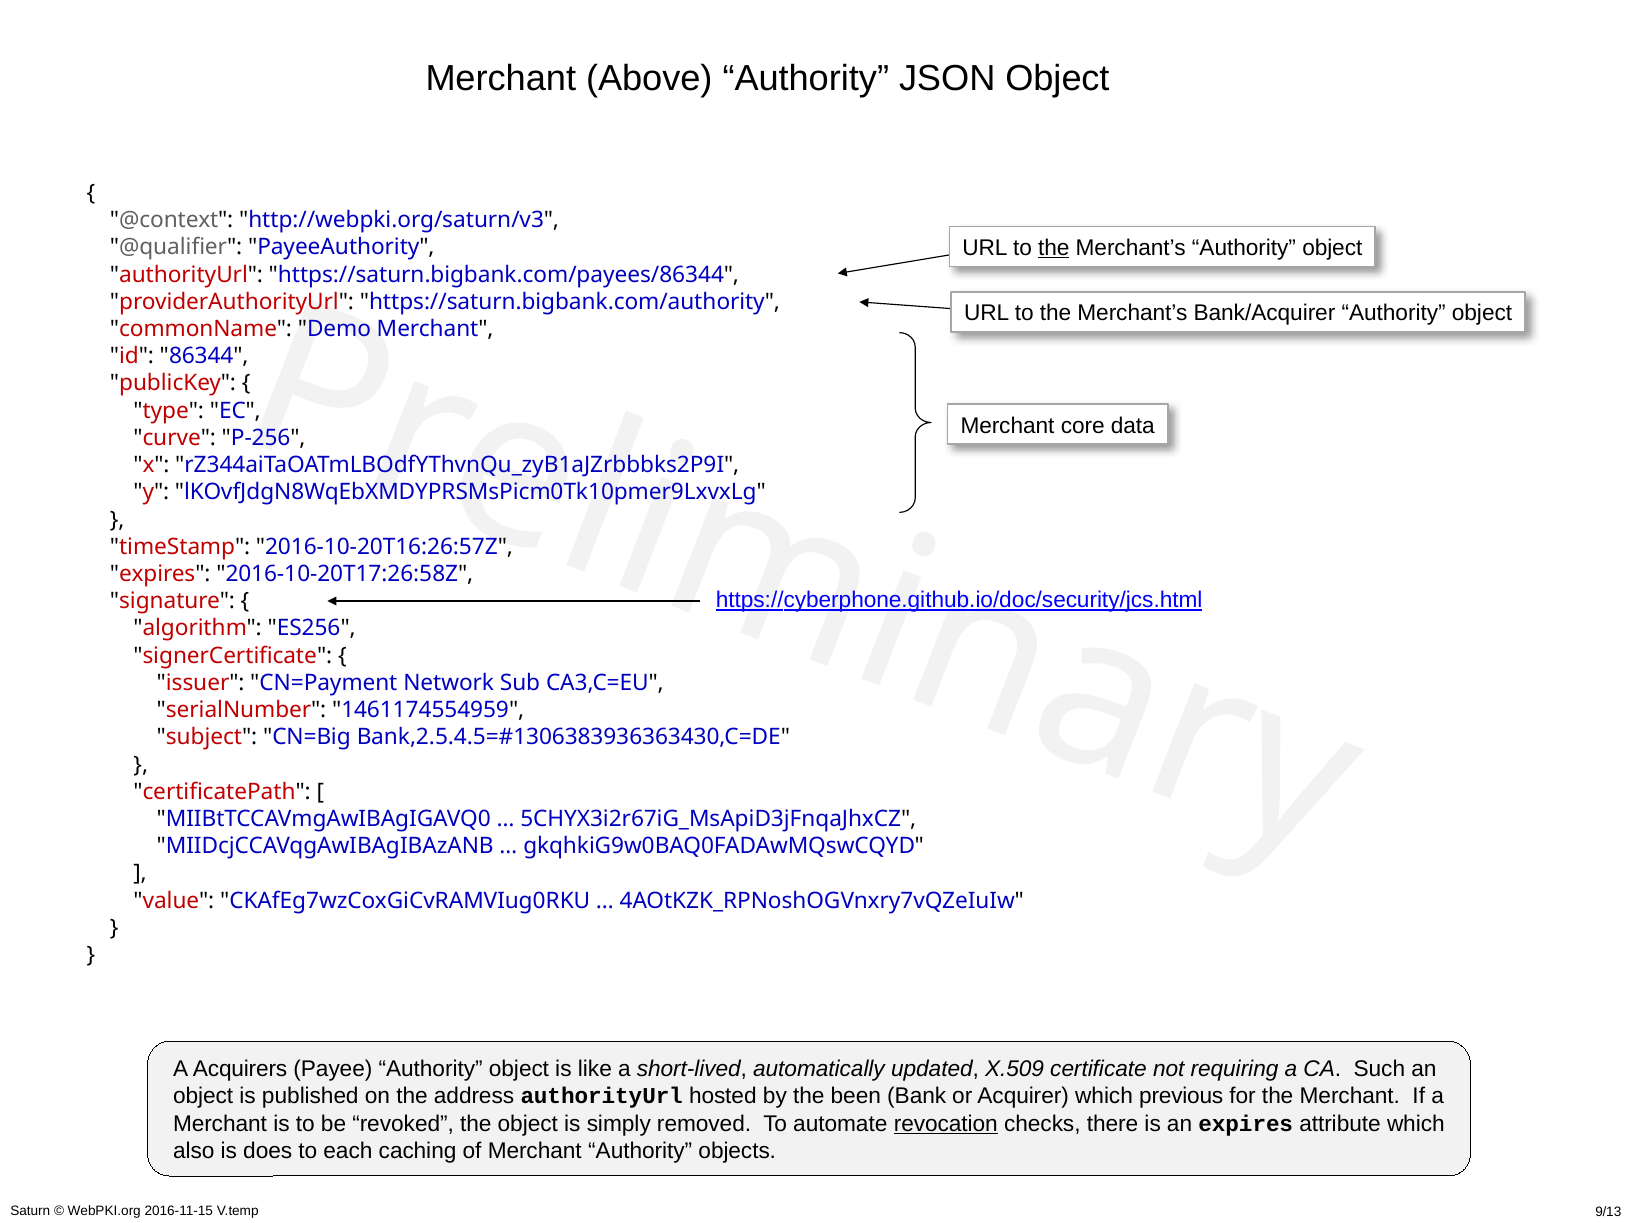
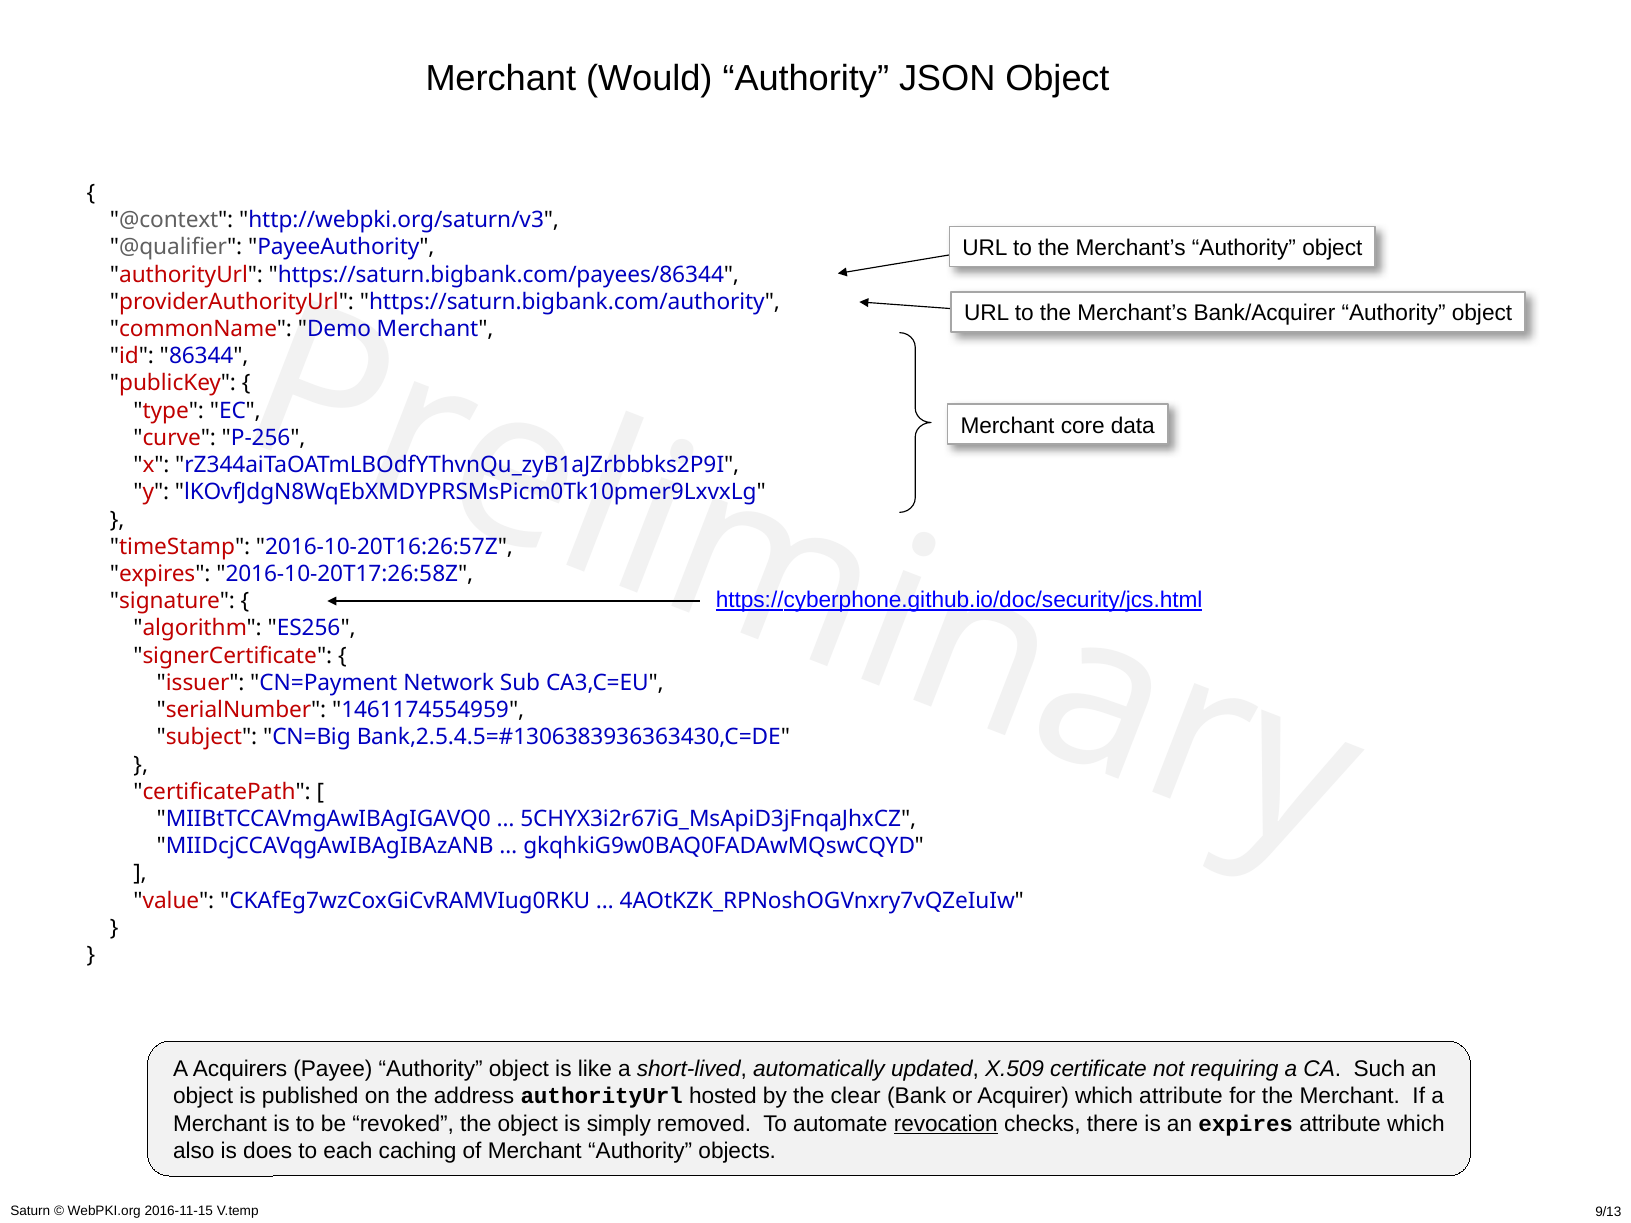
Above: Above -> Would
the at (1054, 248) underline: present -> none
been: been -> clear
which previous: previous -> attribute
